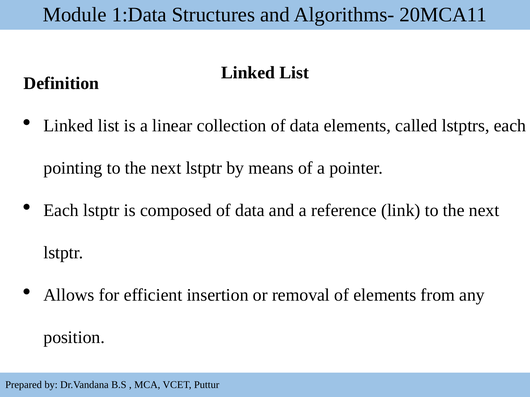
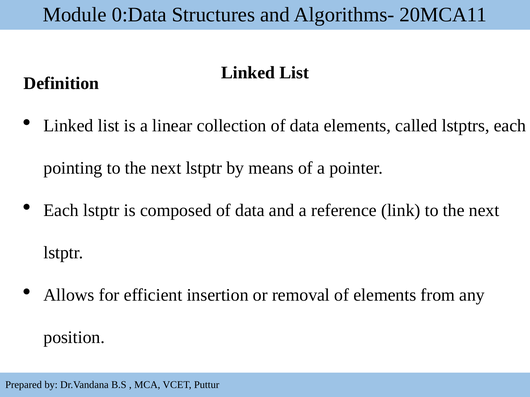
1:Data: 1:Data -> 0:Data
